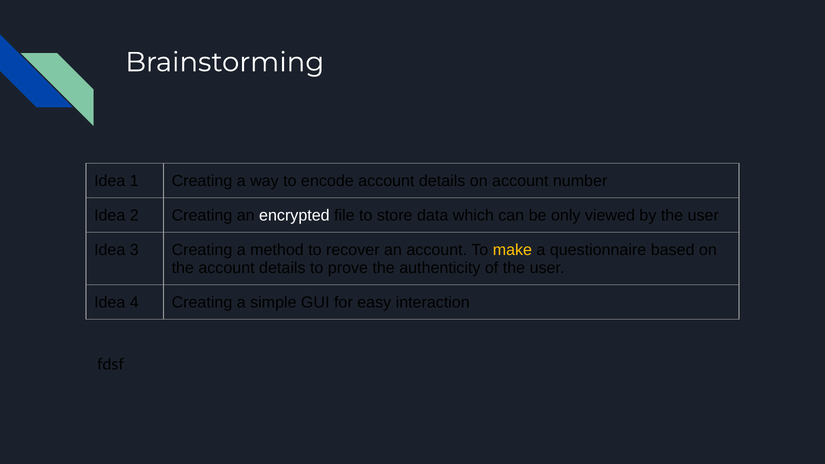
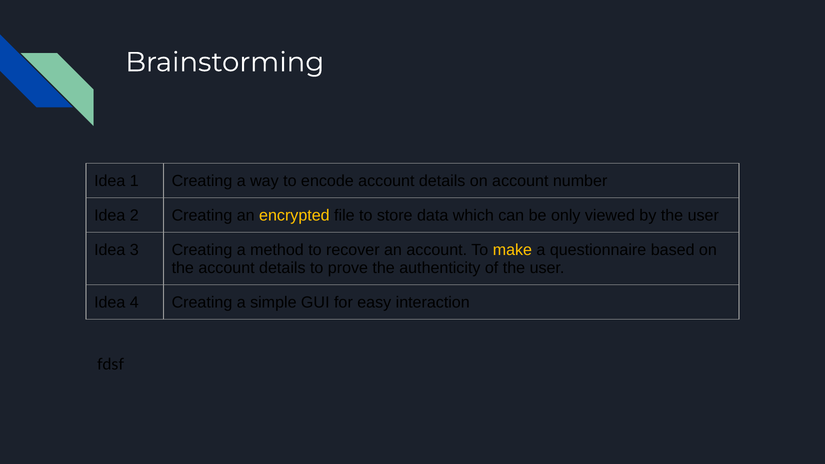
encrypted colour: white -> yellow
